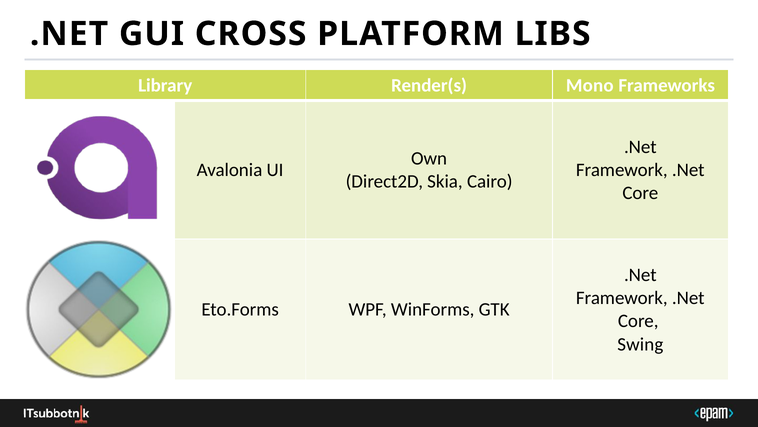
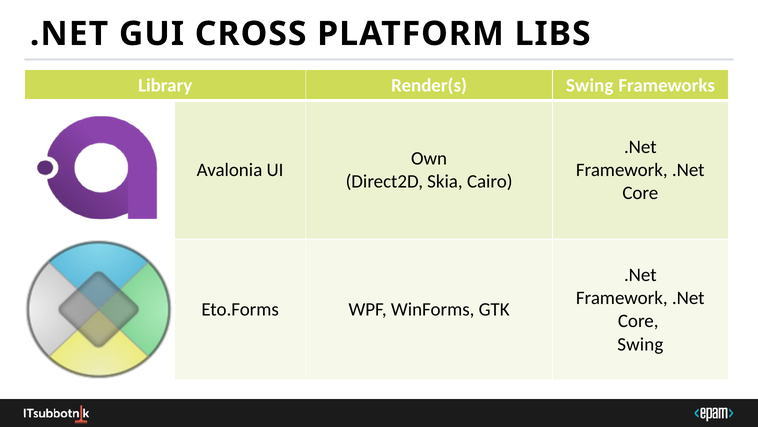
Render(s Mono: Mono -> Swing
